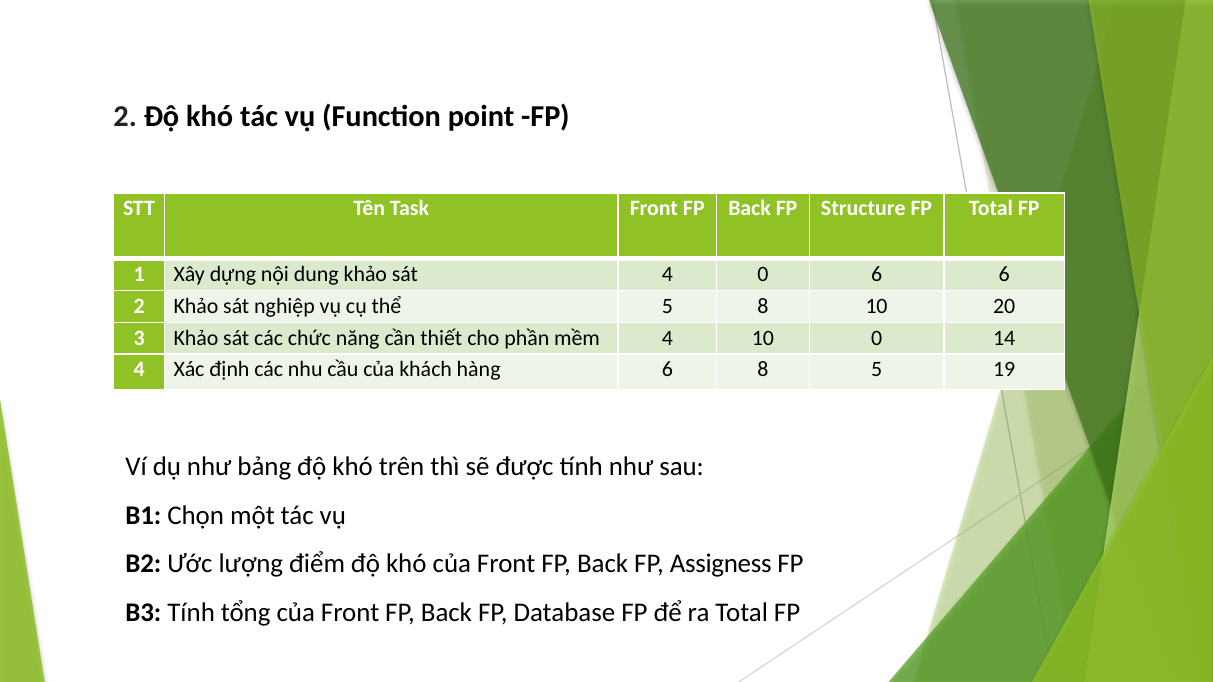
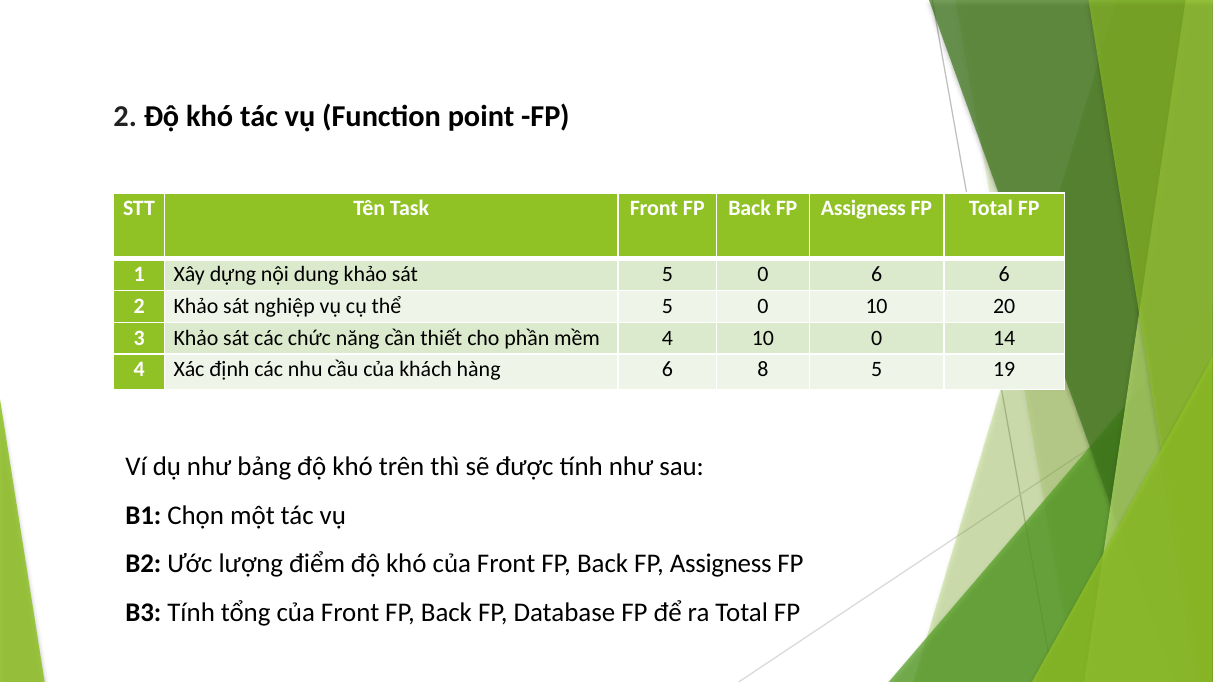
Structure at (863, 209): Structure -> Assigness
sát 4: 4 -> 5
thể 5 8: 8 -> 0
